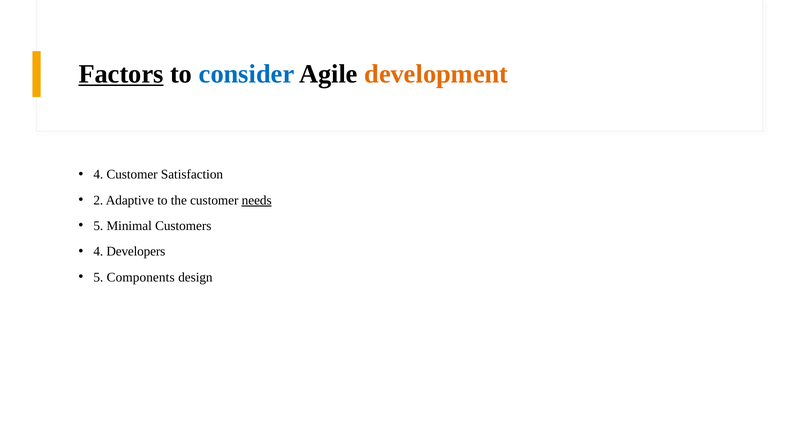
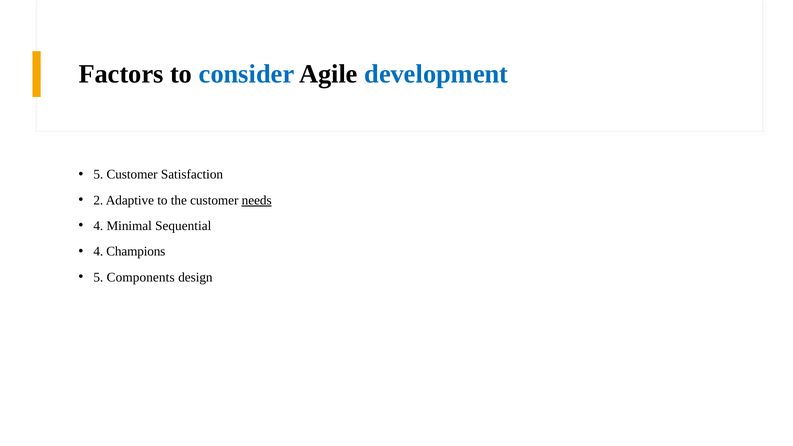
Factors underline: present -> none
development colour: orange -> blue
4 at (98, 175): 4 -> 5
5 at (98, 226): 5 -> 4
Customers: Customers -> Sequential
Developers: Developers -> Champions
